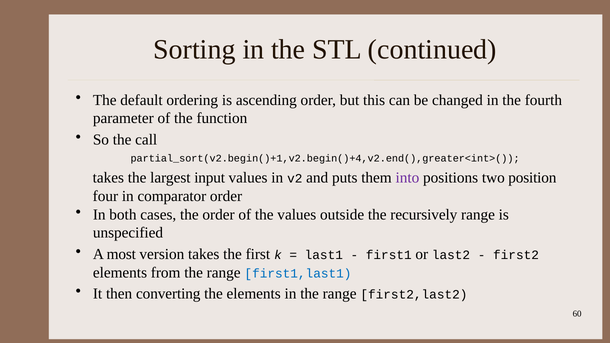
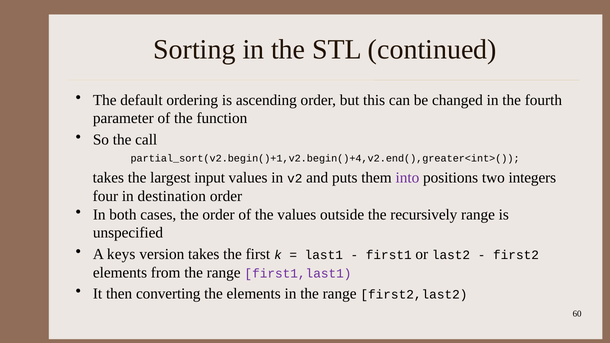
position: position -> integers
comparator: comparator -> destination
most: most -> keys
first1,last1 colour: blue -> purple
